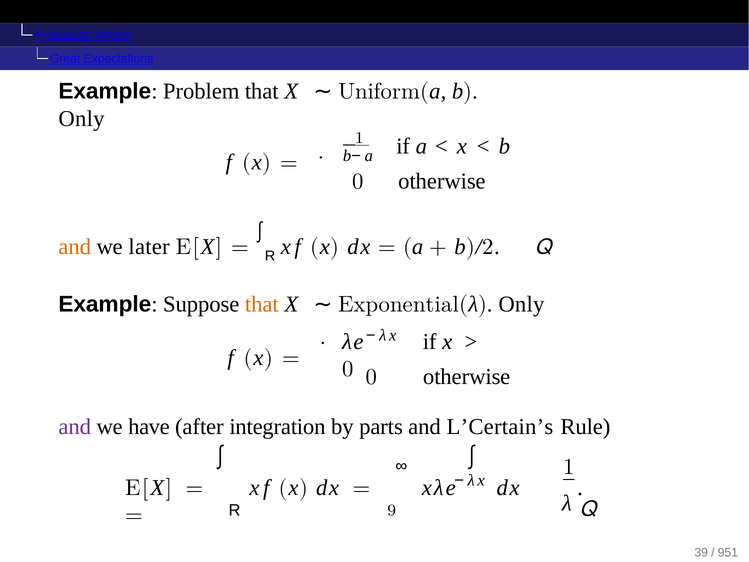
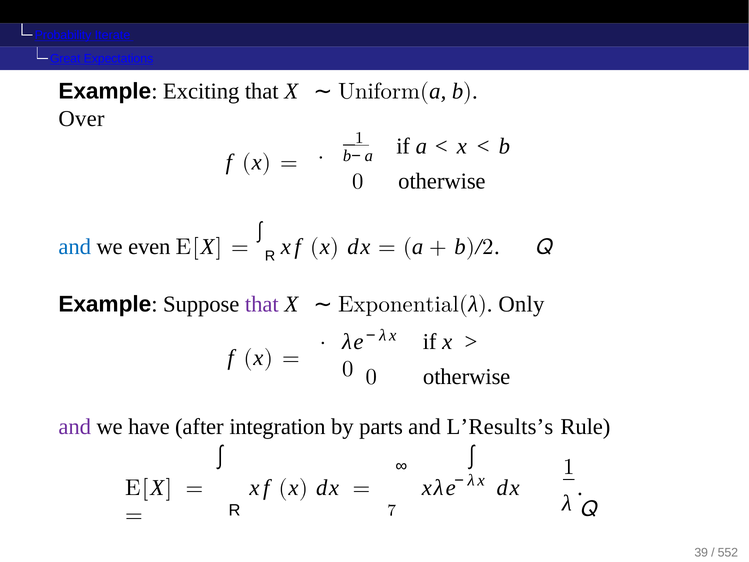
Where: Where -> Iterate
Problem: Problem -> Exciting
Only at (82, 119): Only -> Over
and at (75, 247) colour: orange -> blue
later: later -> even
that at (262, 304) colour: orange -> purple
L’Certain’s: L’Certain’s -> L’Results’s
9: 9 -> 7
951: 951 -> 552
